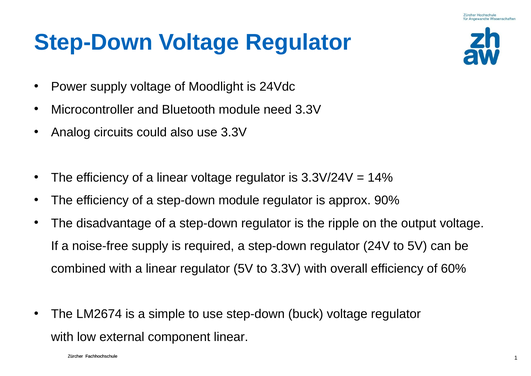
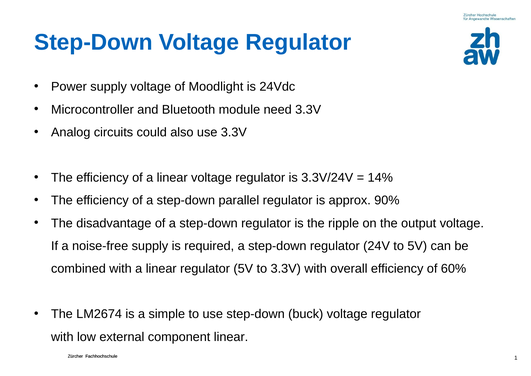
step-down module: module -> parallel
